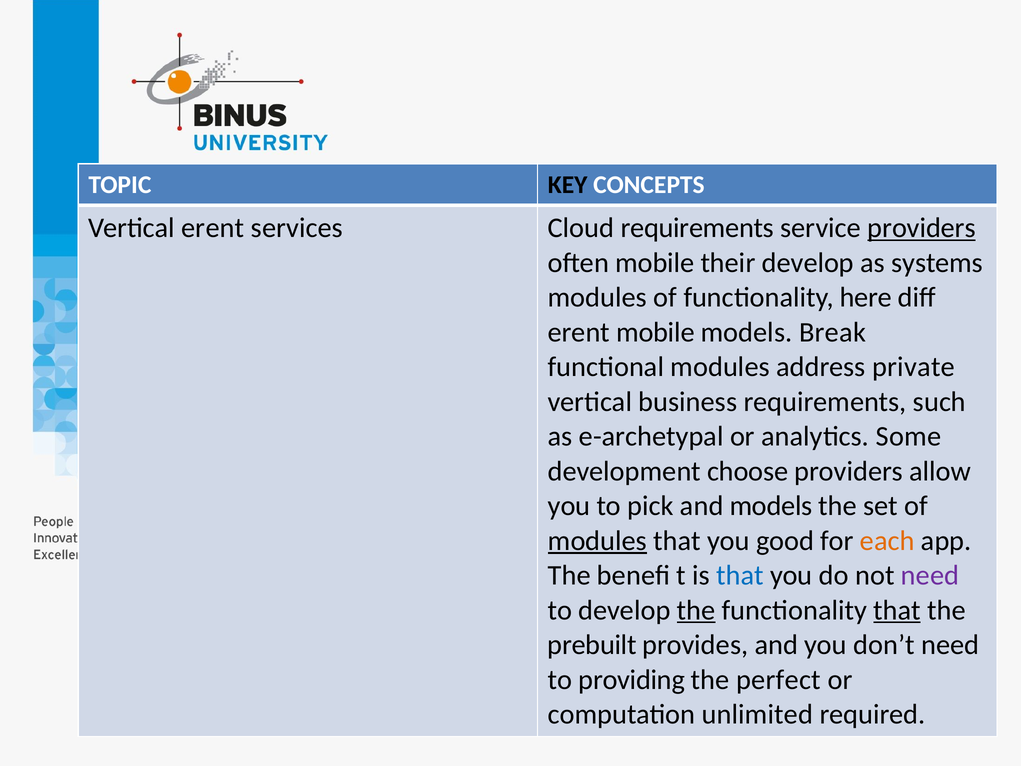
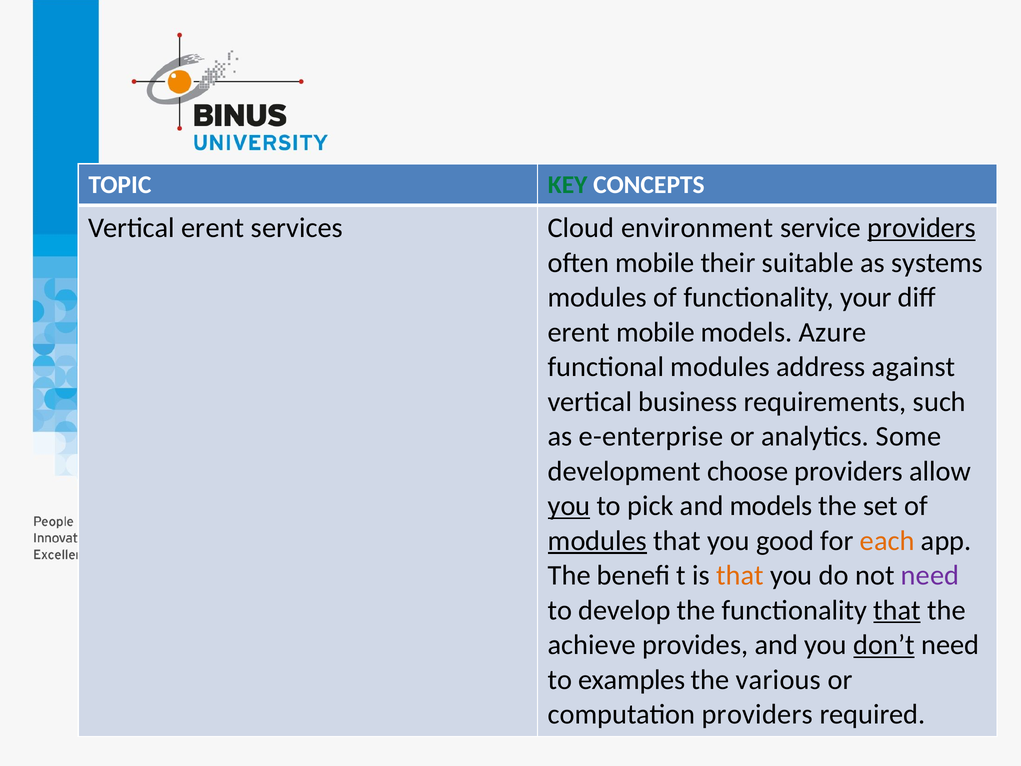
KEY colour: black -> green
Cloud requirements: requirements -> environment
their develop: develop -> suitable
here: here -> your
Break: Break -> Azure
private: private -> against
e-archetypal: e-archetypal -> e-enterprise
you at (569, 506) underline: none -> present
that at (740, 575) colour: blue -> orange
the at (696, 610) underline: present -> none
prebuilt: prebuilt -> achieve
don’t underline: none -> present
providing: providing -> examples
perfect: perfect -> various
computation unlimited: unlimited -> providers
